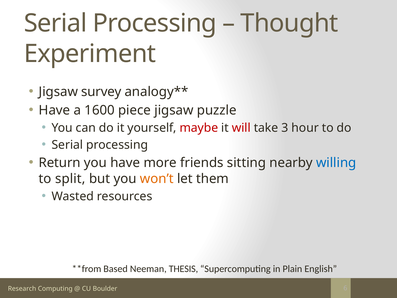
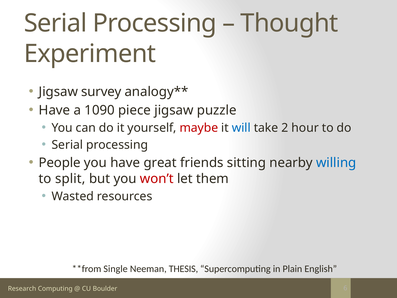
1600: 1600 -> 1090
will colour: red -> blue
3: 3 -> 2
Return: Return -> People
more: more -> great
won’t colour: orange -> red
Based: Based -> Single
